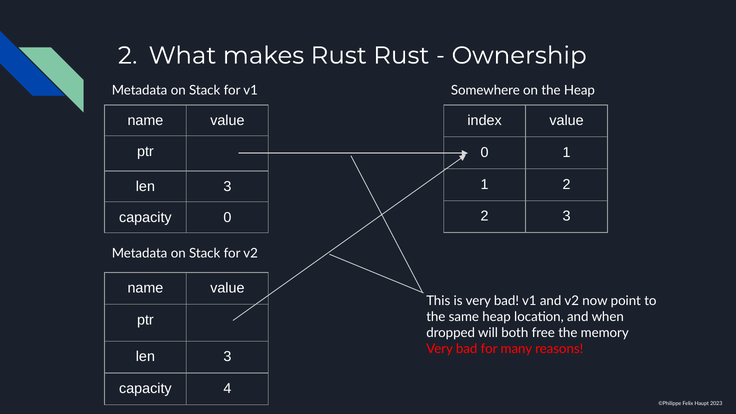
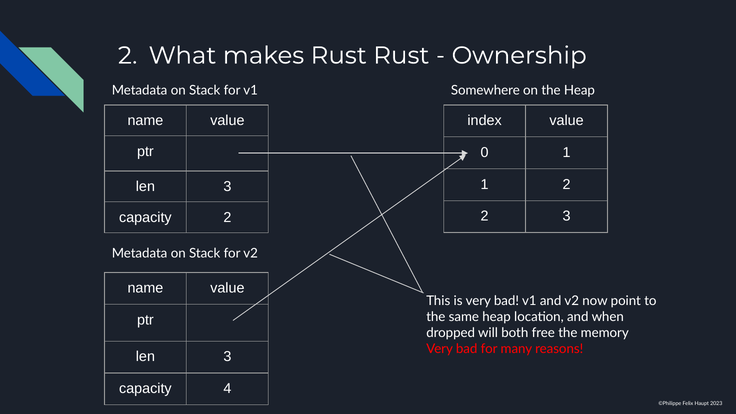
capacity 0: 0 -> 2
